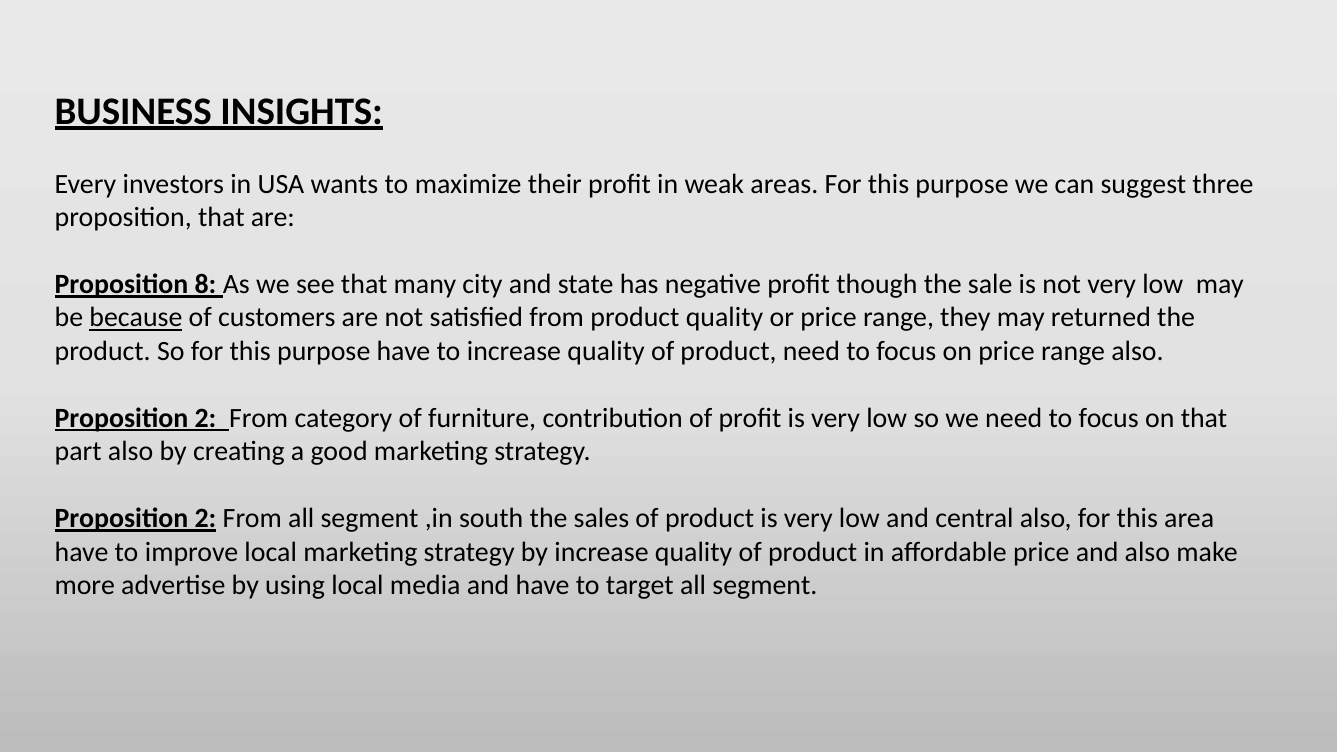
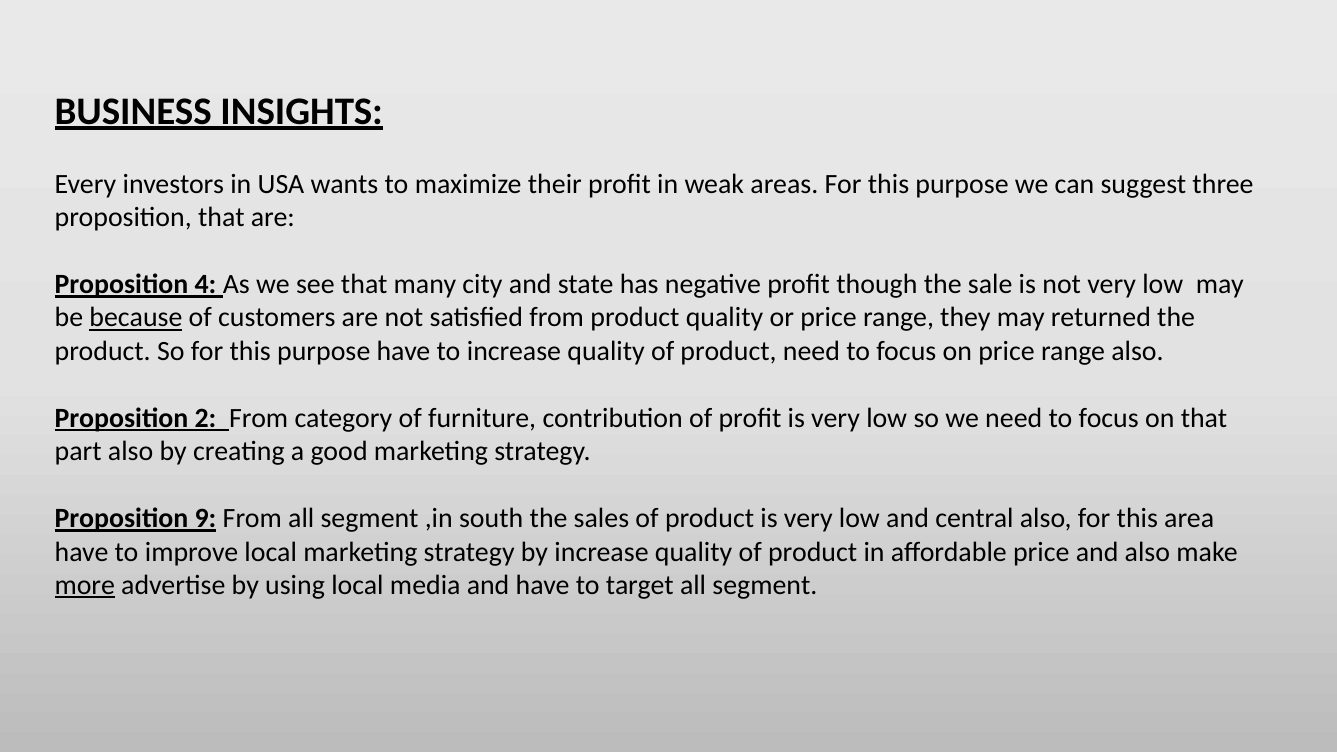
8: 8 -> 4
2 at (205, 518): 2 -> 9
more underline: none -> present
